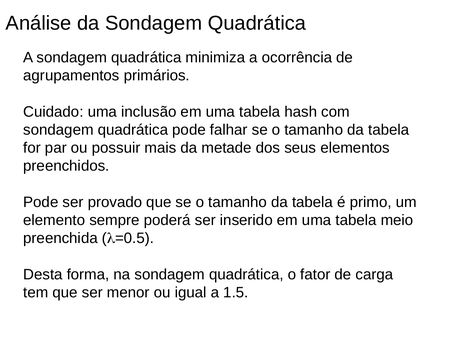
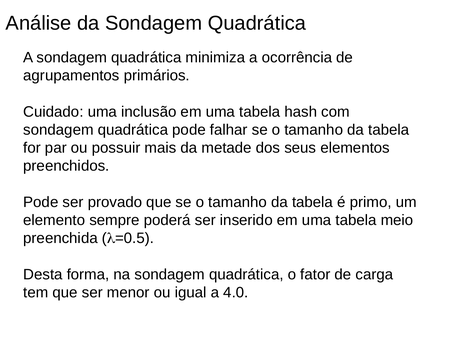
1.5: 1.5 -> 4.0
